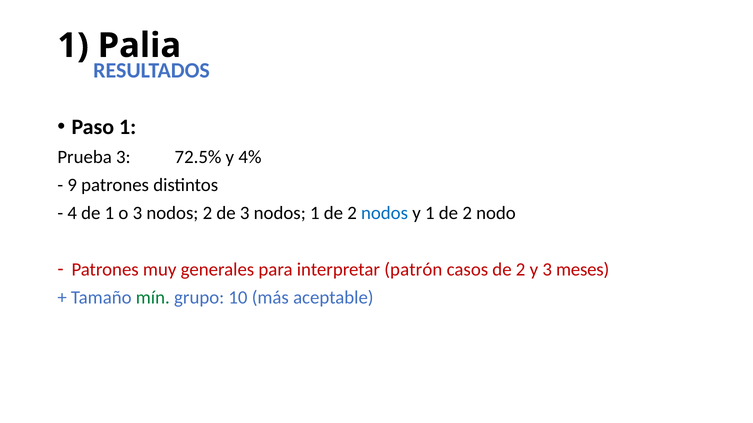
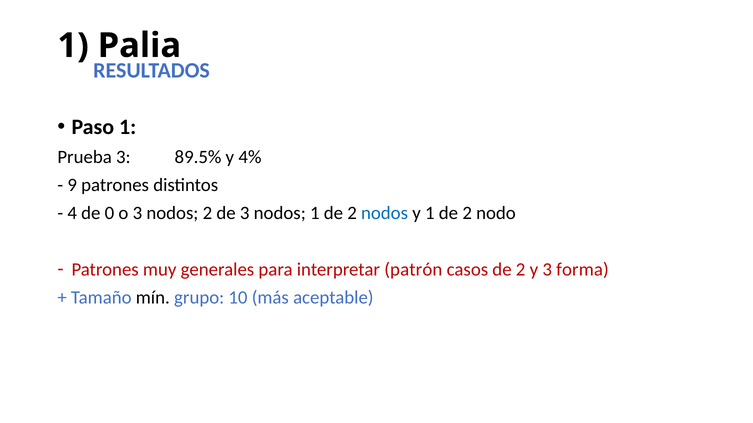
72.5%: 72.5% -> 89.5%
de 1: 1 -> 0
meses: meses -> forma
mín colour: green -> black
